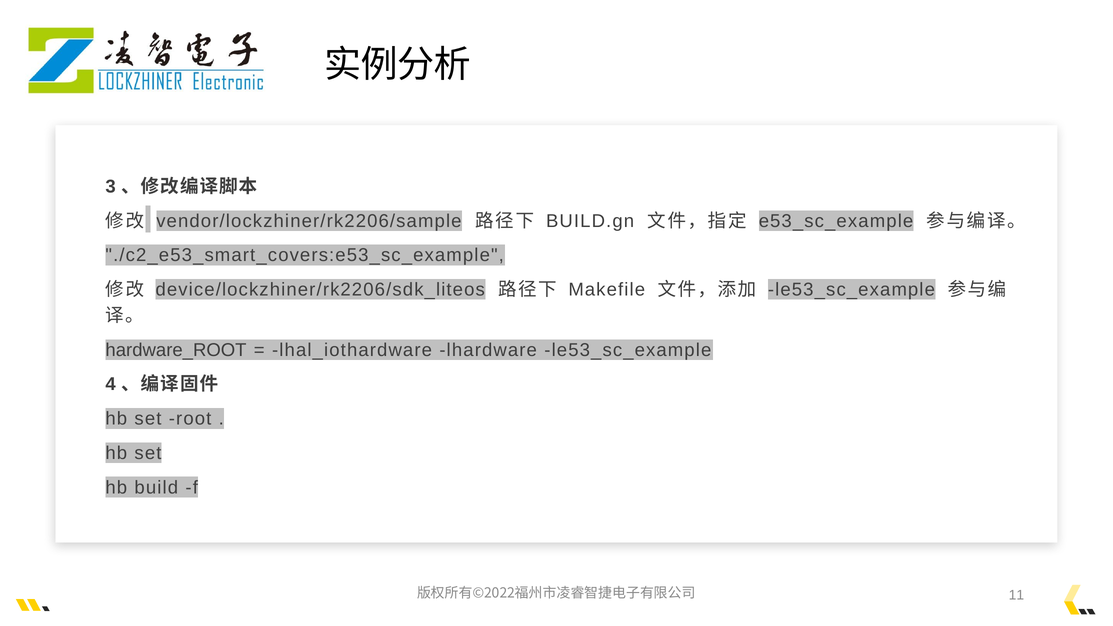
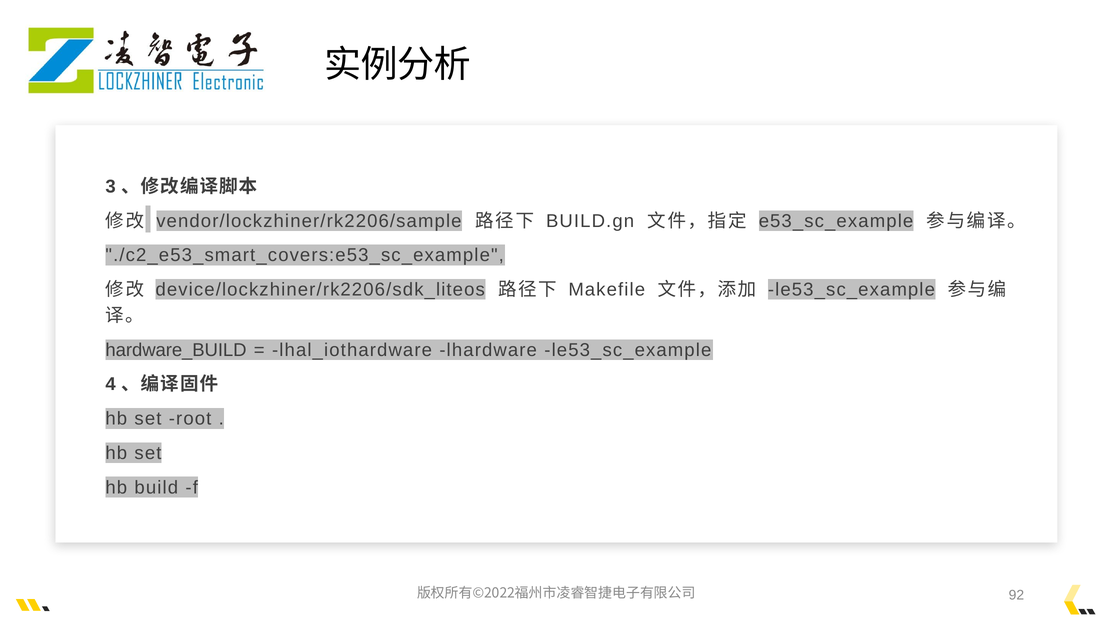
hardware_ROOT: hardware_ROOT -> hardware_BUILD
11: 11 -> 92
